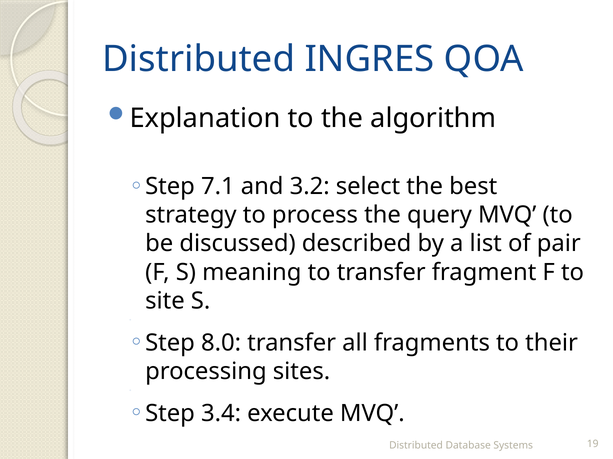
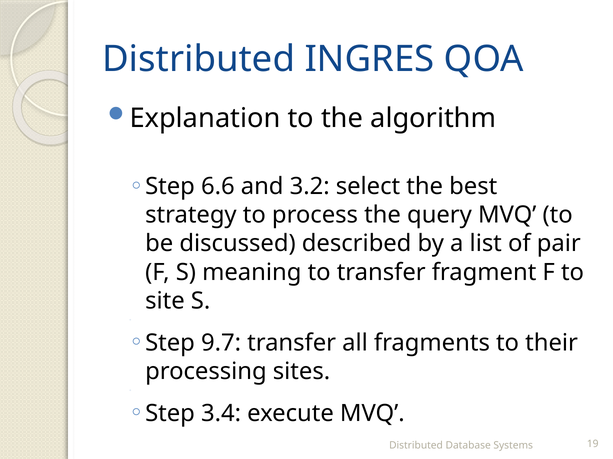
7.1: 7.1 -> 6.6
8.0: 8.0 -> 9.7
